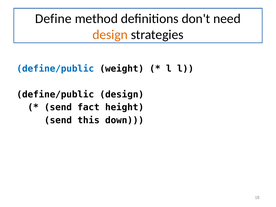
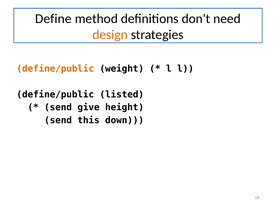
define/public at (55, 69) colour: blue -> orange
define/public design: design -> listed
fact: fact -> give
